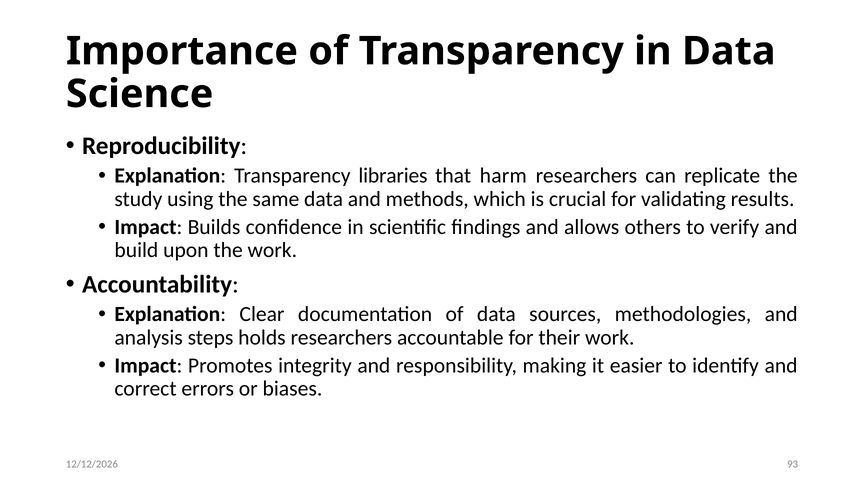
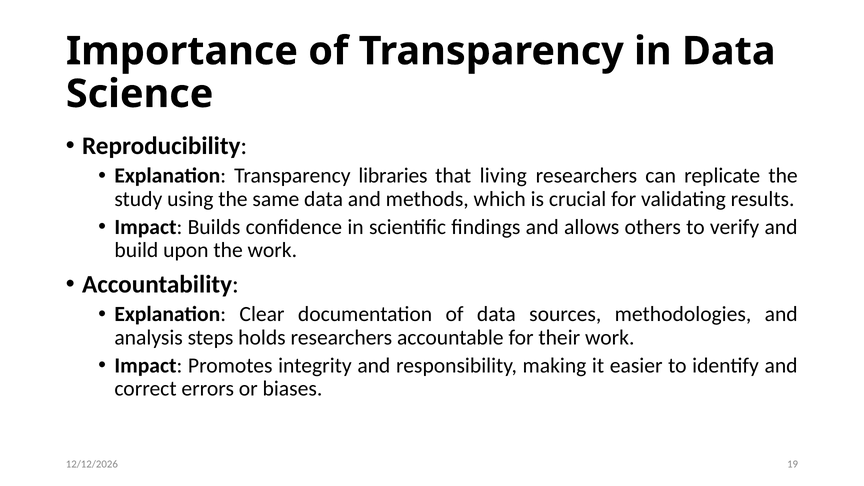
harm: harm -> living
93: 93 -> 19
